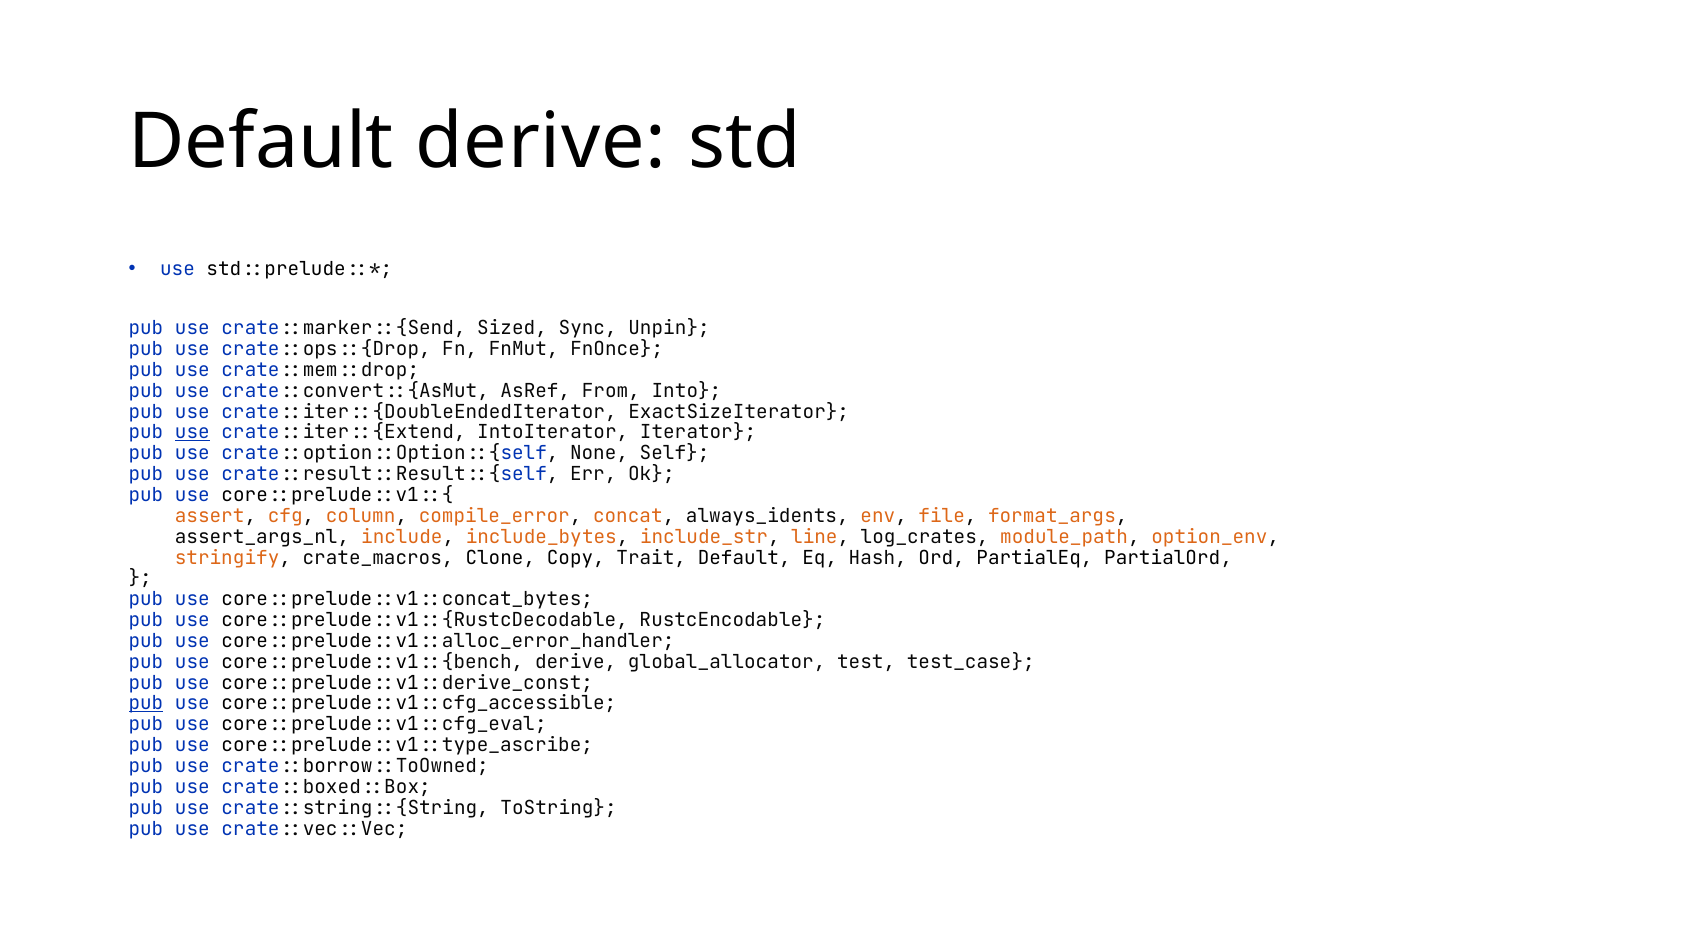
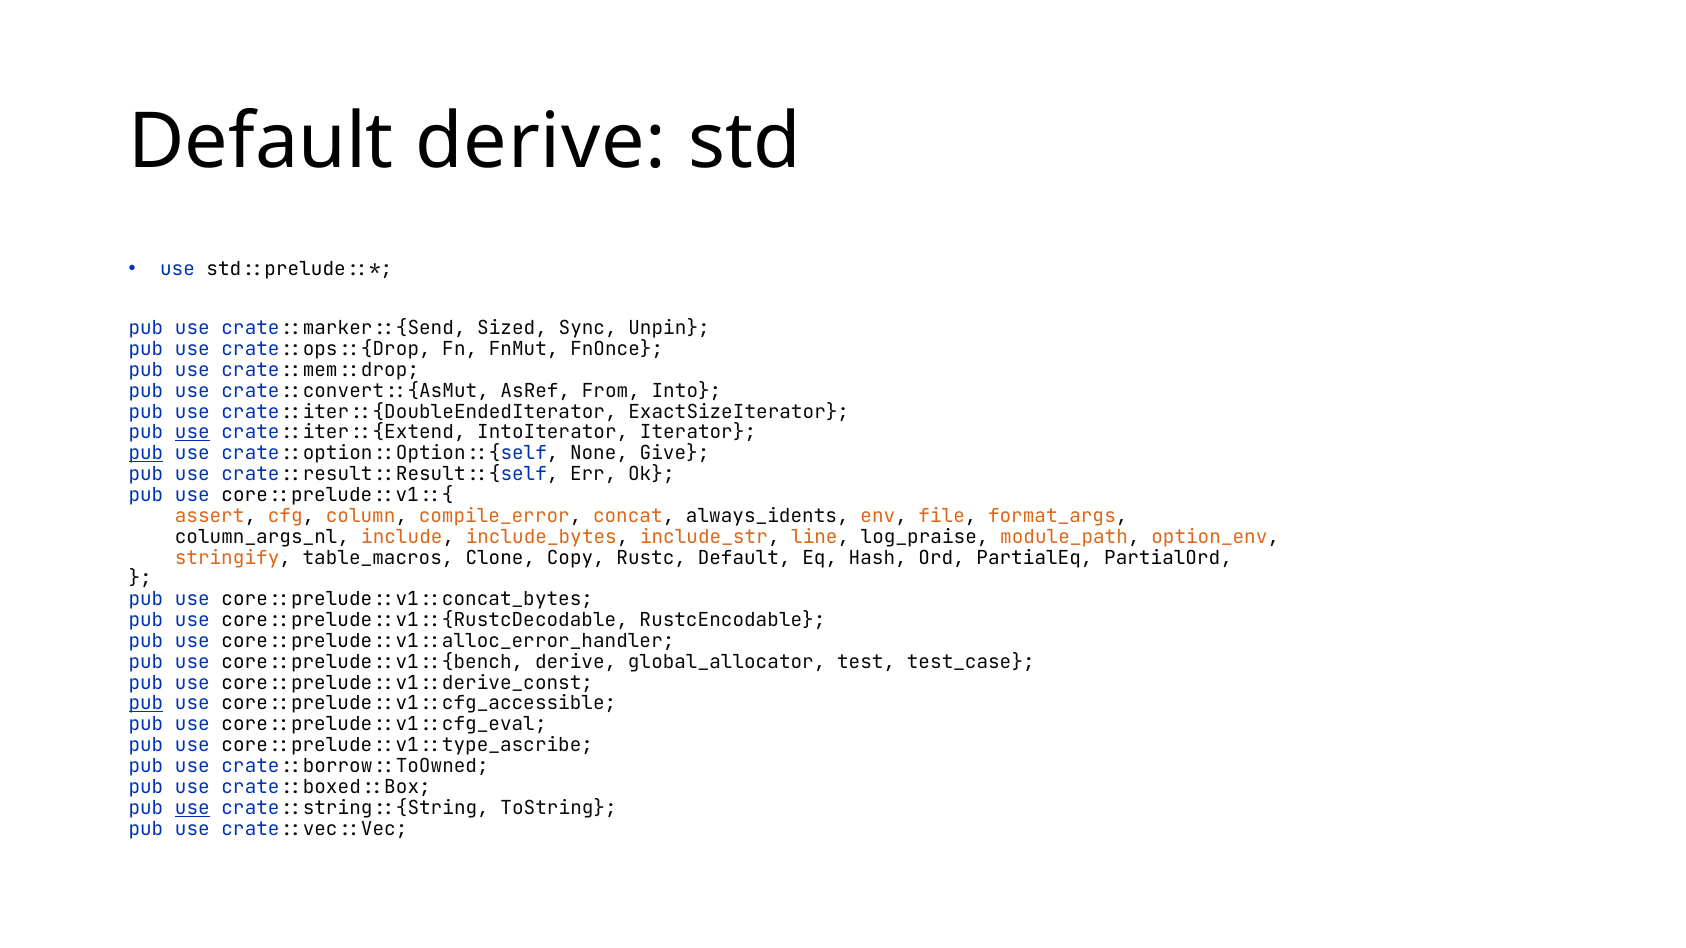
pub at (146, 454) underline: none -> present
Self: Self -> Give
assert_args_nl: assert_args_nl -> column_args_nl
log_crates: log_crates -> log_praise
crate_macros: crate_macros -> table_macros
Trait: Trait -> Rustc
use at (192, 808) underline: none -> present
